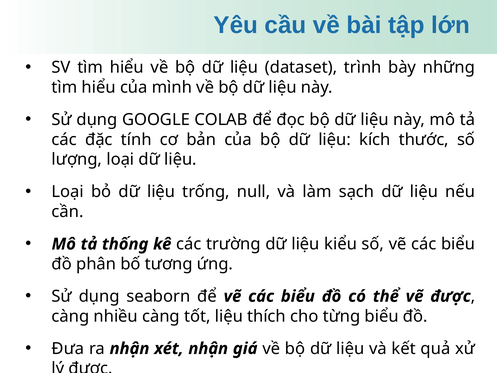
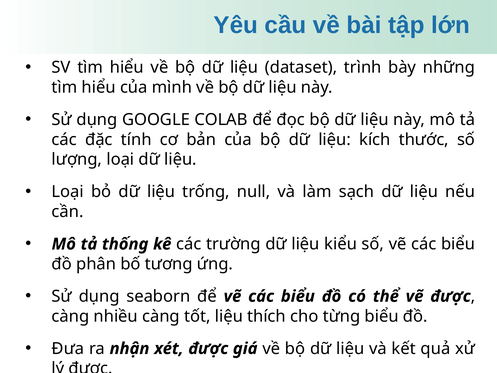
xét nhận: nhận -> được
